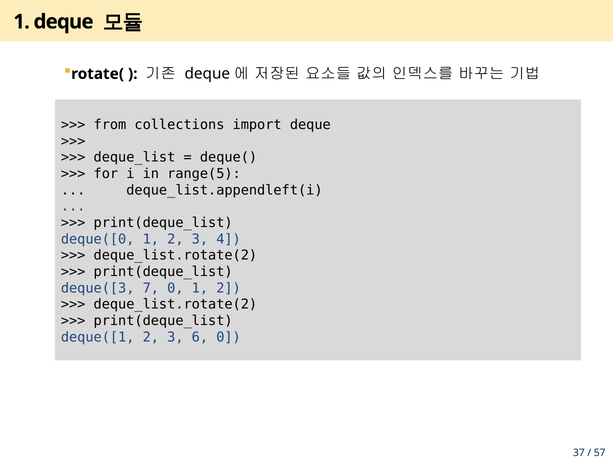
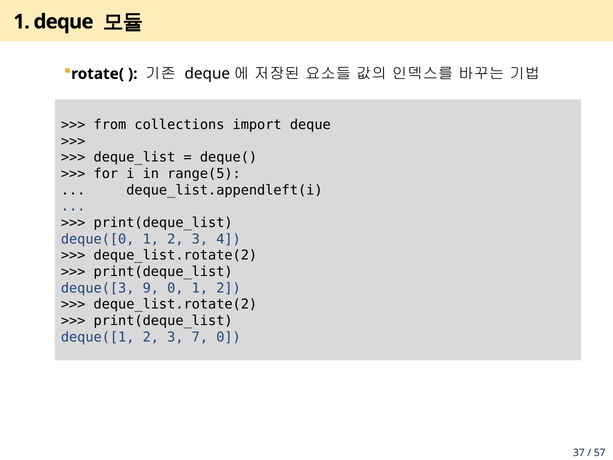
7: 7 -> 9
6: 6 -> 7
